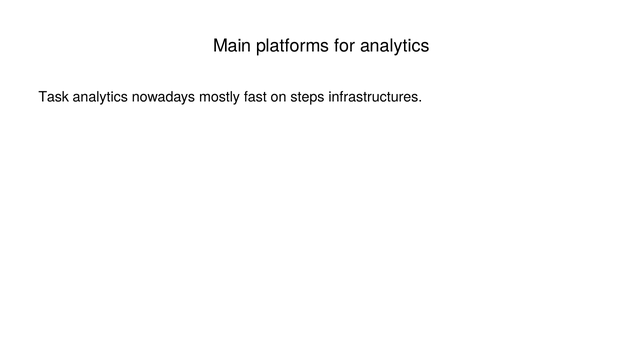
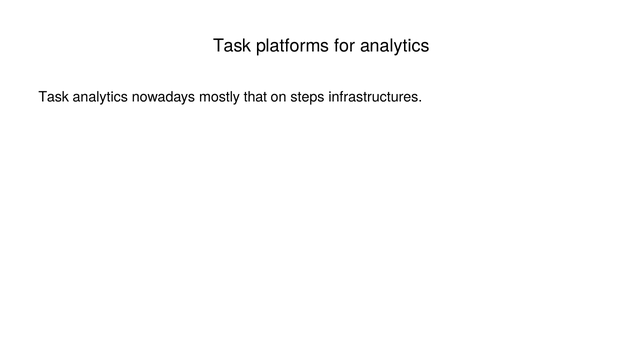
Main at (232, 46): Main -> Task
fast: fast -> that
